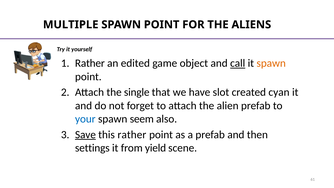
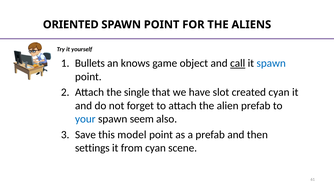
MULTIPLE: MULTIPLE -> ORIENTED
Rather at (90, 63): Rather -> Bullets
edited: edited -> knows
spawn at (271, 63) colour: orange -> blue
Save underline: present -> none
this rather: rather -> model
from yield: yield -> cyan
